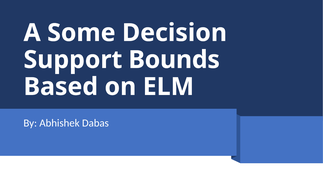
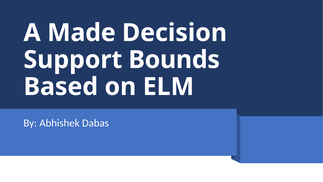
Some: Some -> Made
